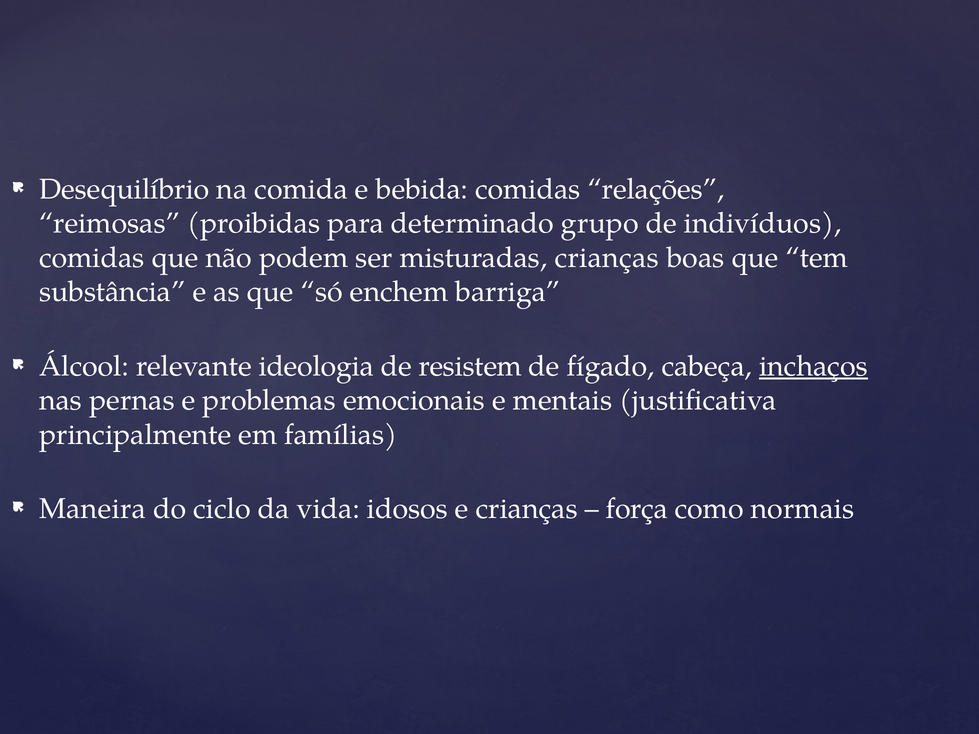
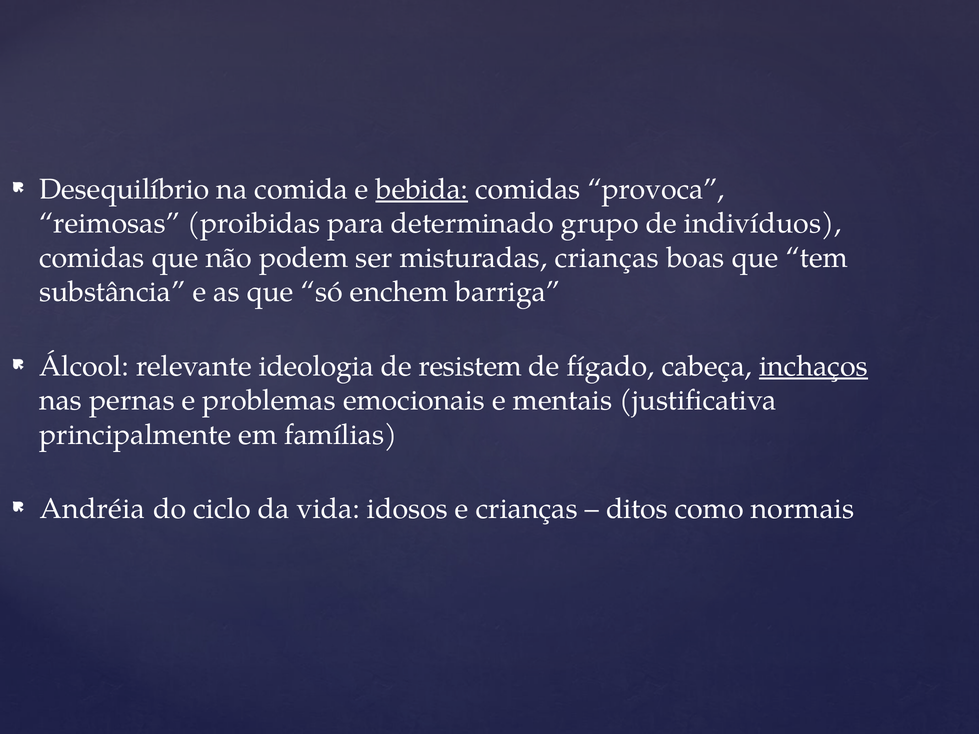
bebida underline: none -> present
relações: relações -> provoca
Maneira: Maneira -> Andréia
força: força -> ditos
